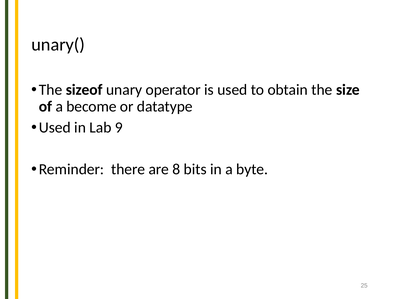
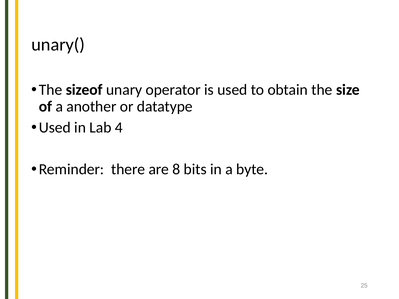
become: become -> another
9: 9 -> 4
